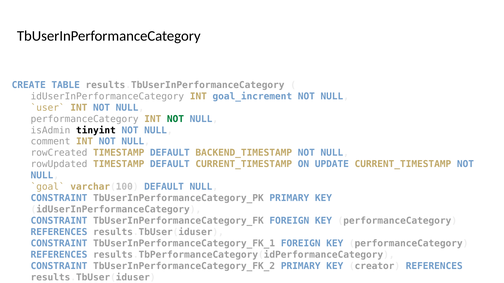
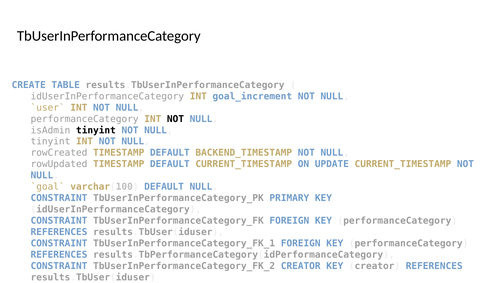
NOT at (176, 119) colour: green -> black
comment at (50, 142): comment -> tinyint
TbUserInPerformanceCategory_FK_2 PRIMARY: PRIMARY -> CREATOR
